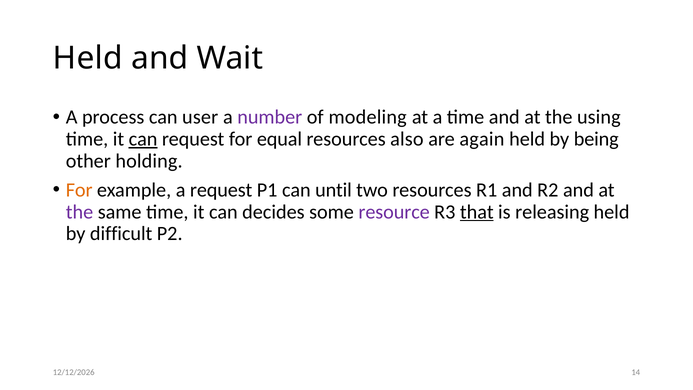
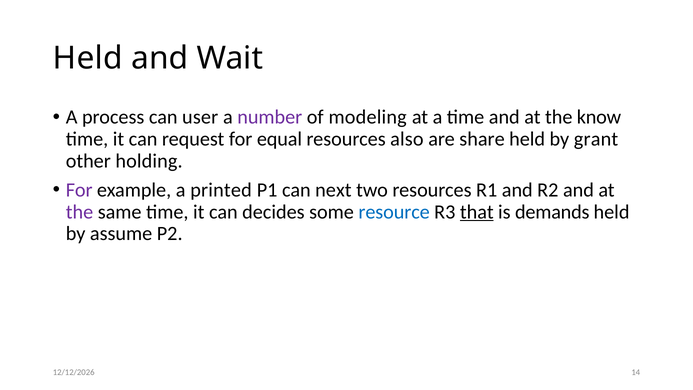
using: using -> know
can at (143, 139) underline: present -> none
again: again -> share
being: being -> grant
For at (79, 190) colour: orange -> purple
a request: request -> printed
until: until -> next
resource colour: purple -> blue
releasing: releasing -> demands
difficult: difficult -> assume
